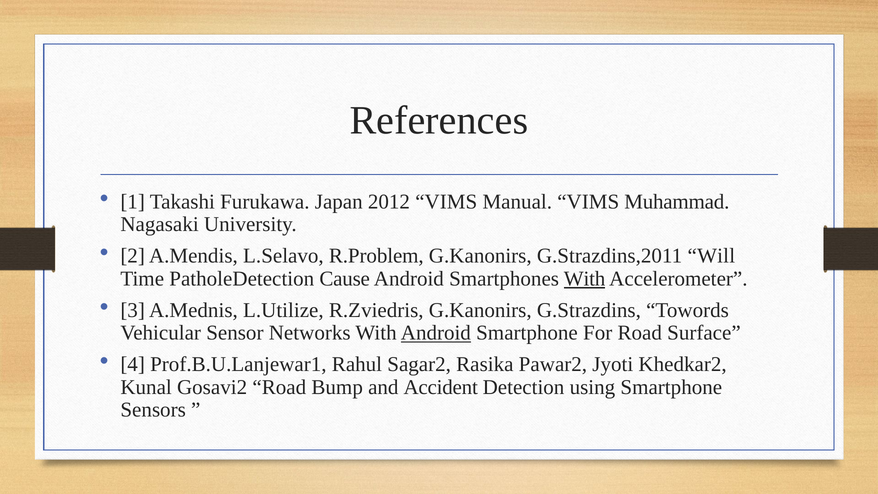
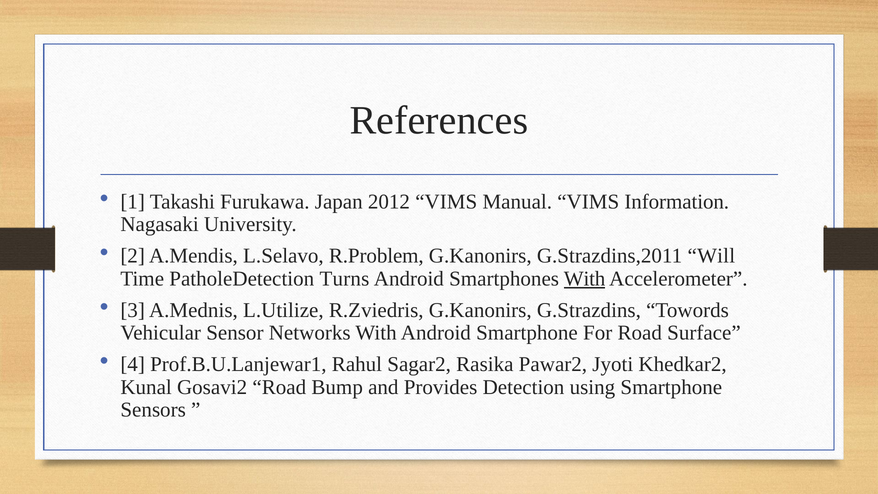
Muhammad: Muhammad -> Information
Cause: Cause -> Turns
Android at (436, 333) underline: present -> none
Accident: Accident -> Provides
